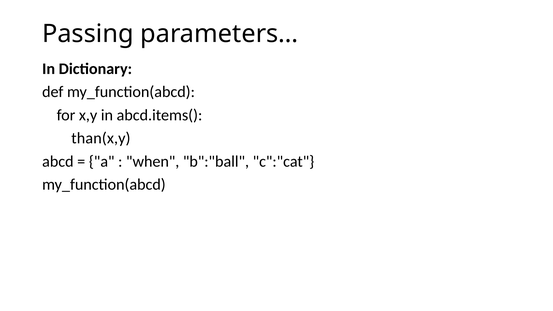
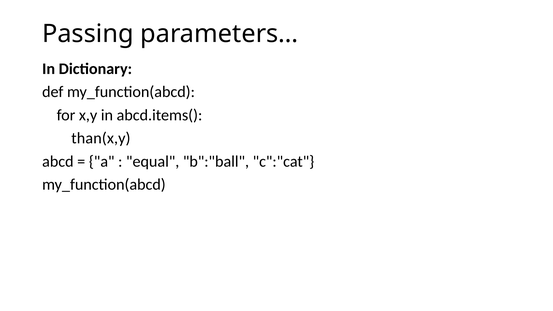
when: when -> equal
